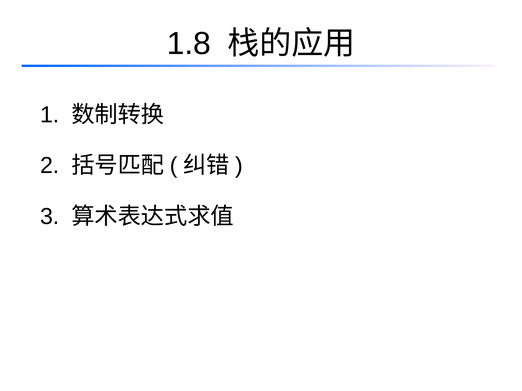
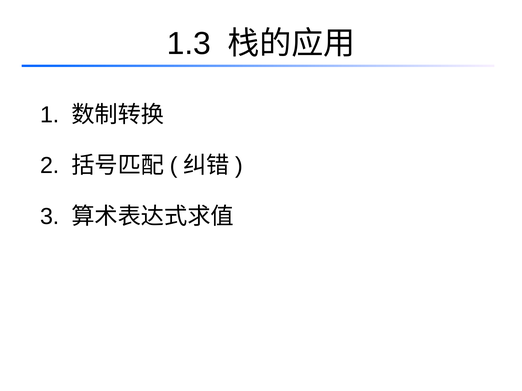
1.8: 1.8 -> 1.3
